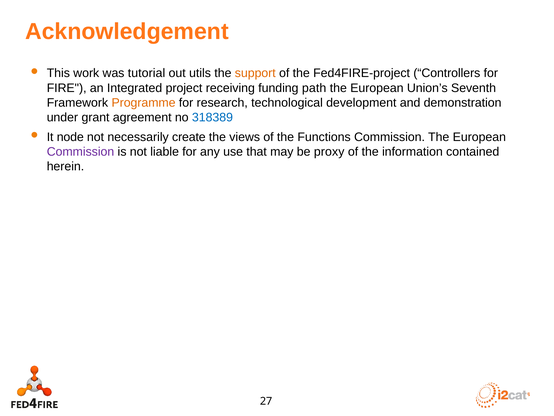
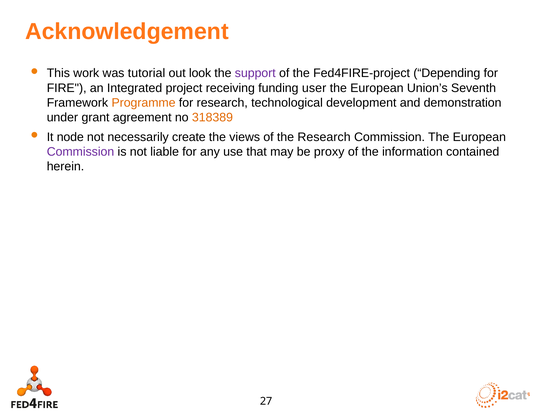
utils: utils -> look
support colour: orange -> purple
Controllers: Controllers -> Depending
path: path -> user
318389 colour: blue -> orange
the Functions: Functions -> Research
